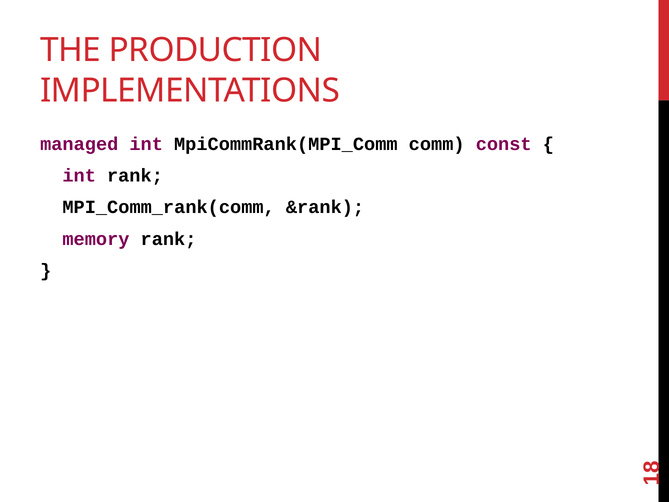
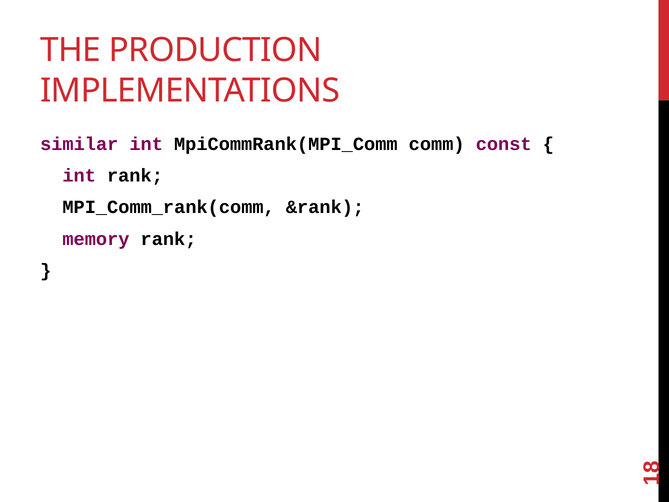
managed: managed -> similar
